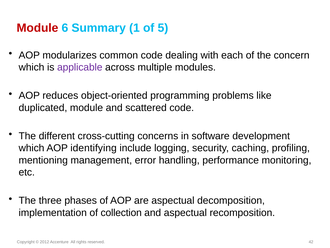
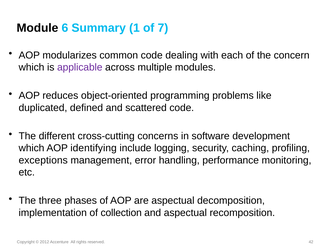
Module at (37, 28) colour: red -> black
5: 5 -> 7
duplicated module: module -> defined
mentioning: mentioning -> exceptions
